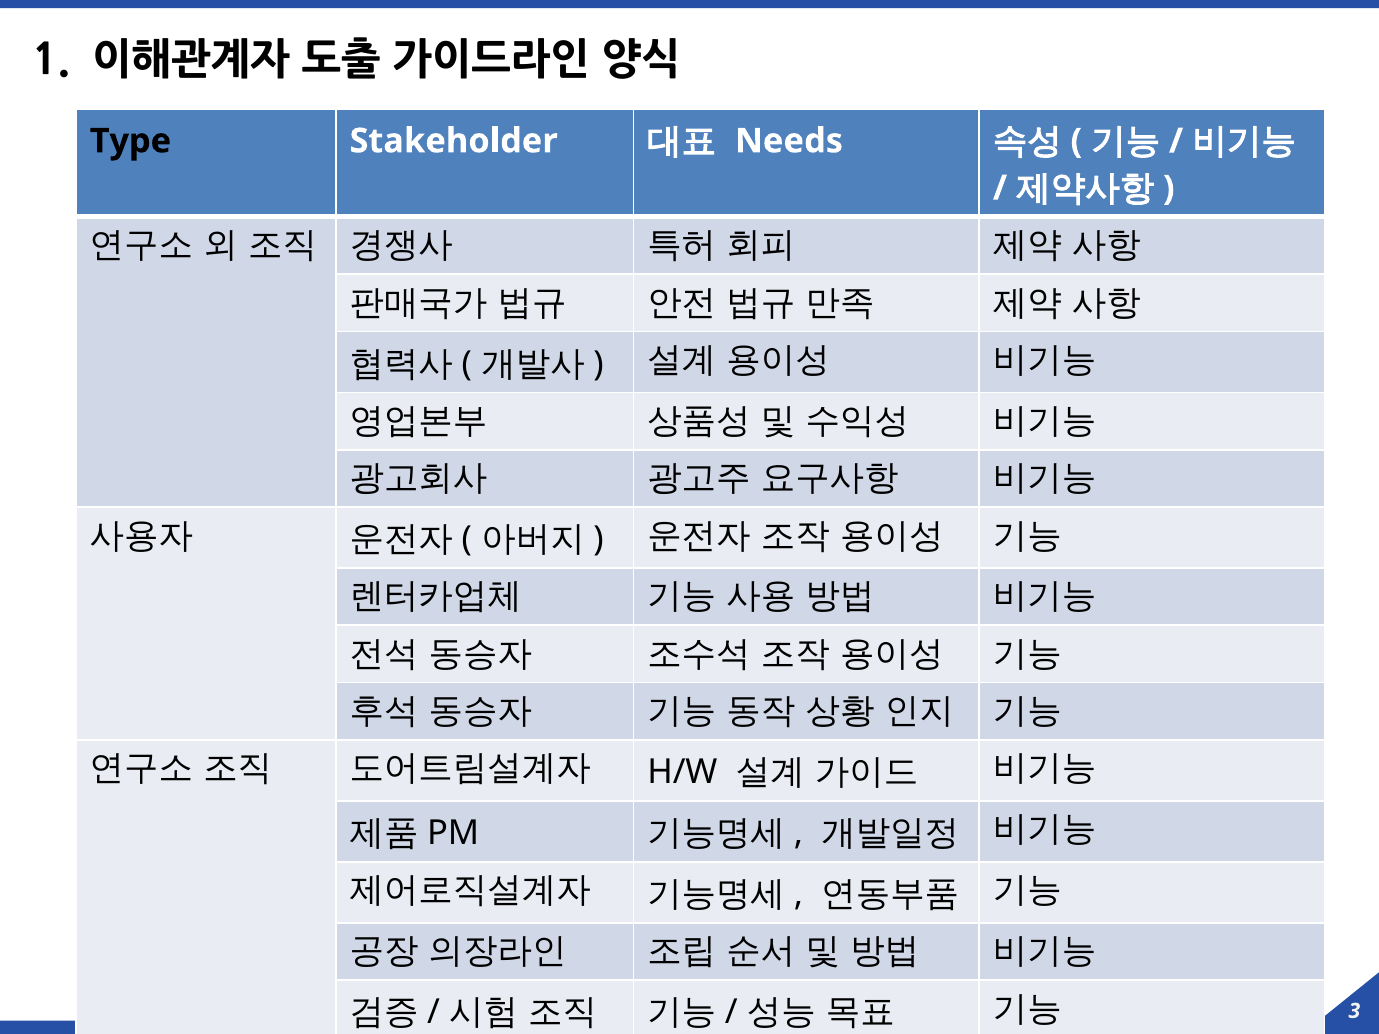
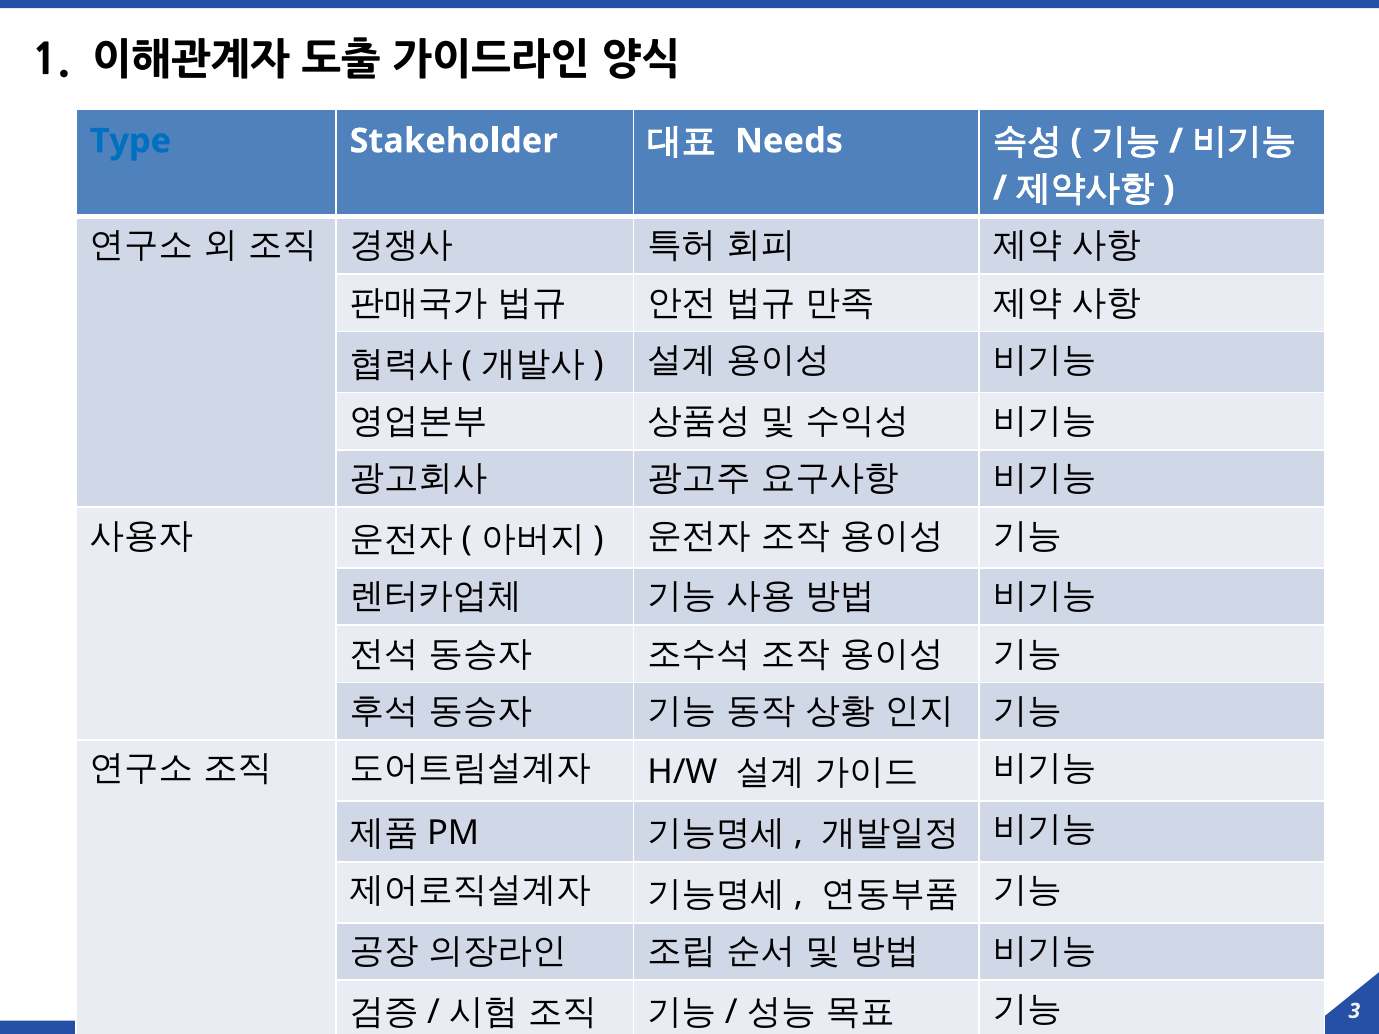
Type colour: black -> blue
